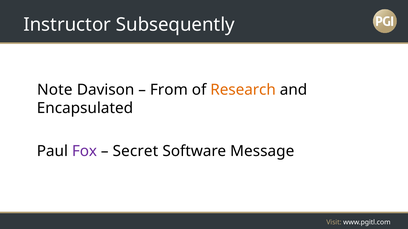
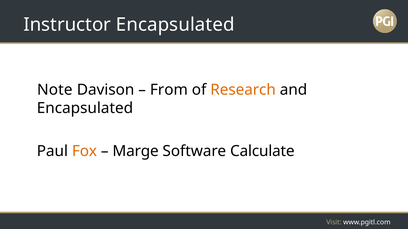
Instructor Subsequently: Subsequently -> Encapsulated
Fox colour: purple -> orange
Secret: Secret -> Marge
Message: Message -> Calculate
